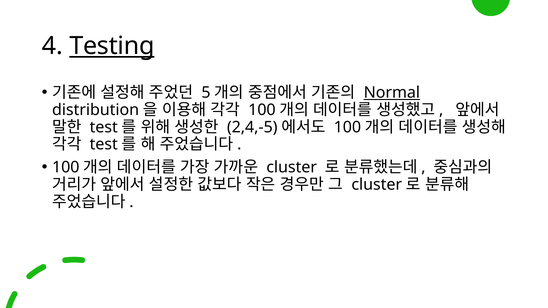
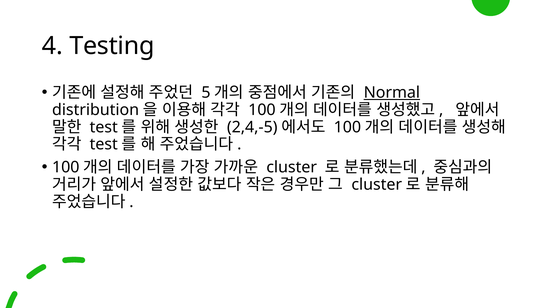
Testing underline: present -> none
